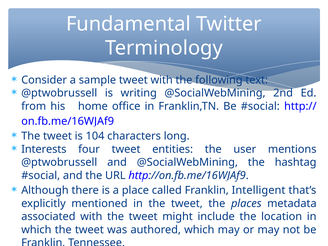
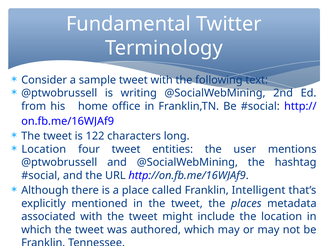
104: 104 -> 122
Interests at (44, 149): Interests -> Location
